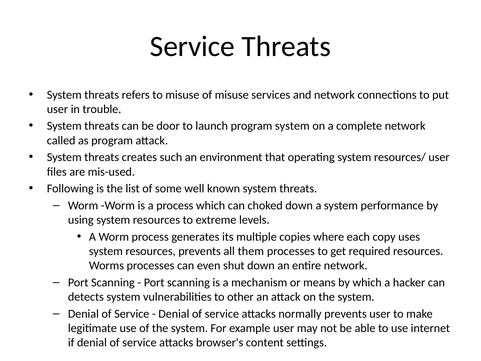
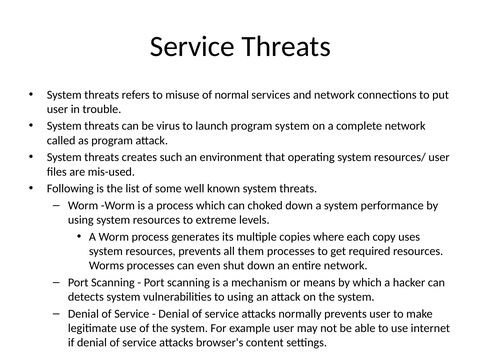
of misuse: misuse -> normal
door: door -> virus
to other: other -> using
